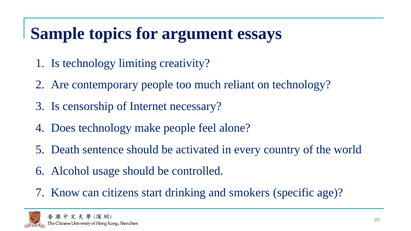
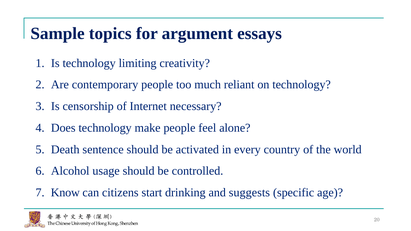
smokers: smokers -> suggests
